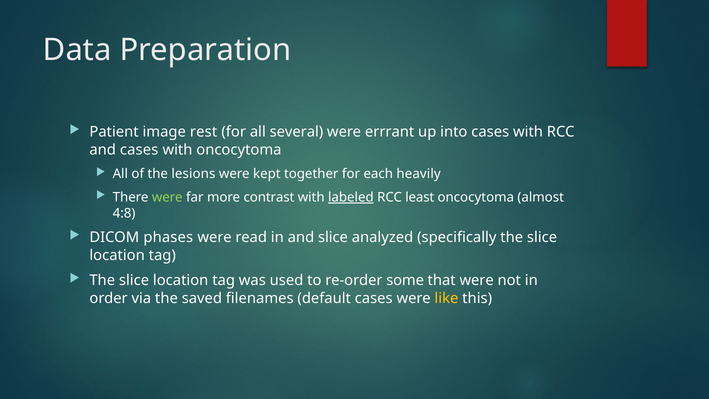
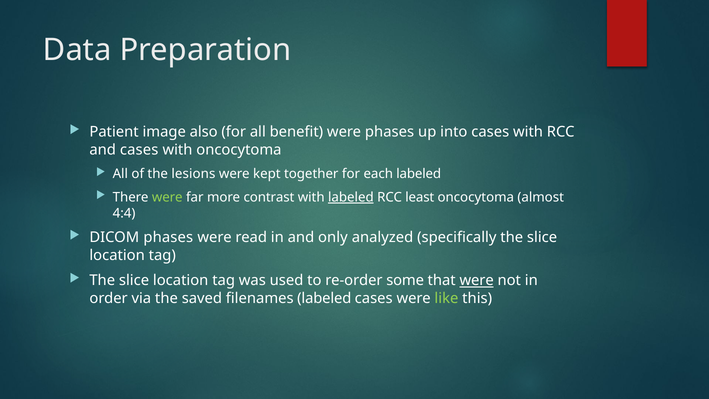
rest: rest -> also
several: several -> benefit
were errrant: errrant -> phases
each heavily: heavily -> labeled
4:8: 4:8 -> 4:4
and slice: slice -> only
were at (477, 280) underline: none -> present
filenames default: default -> labeled
like colour: yellow -> light green
